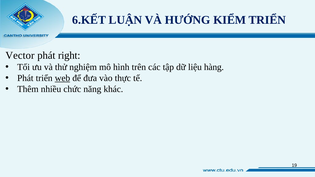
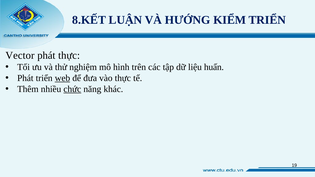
6.KẾT: 6.KẾT -> 8.KẾT
phát right: right -> thực
hàng: hàng -> huấn
chức underline: none -> present
